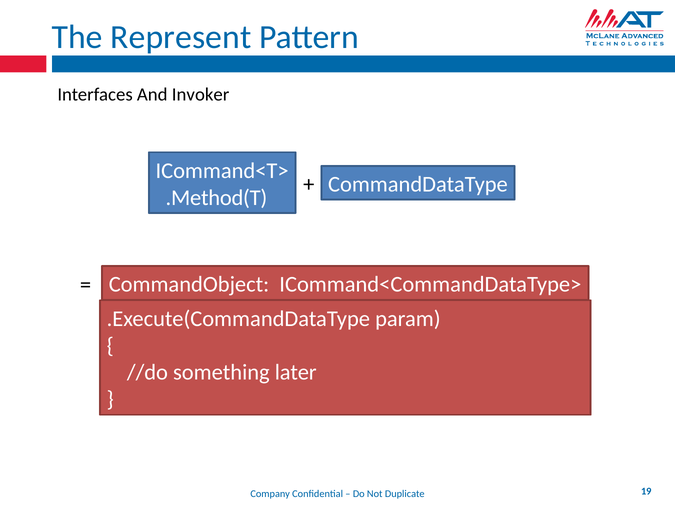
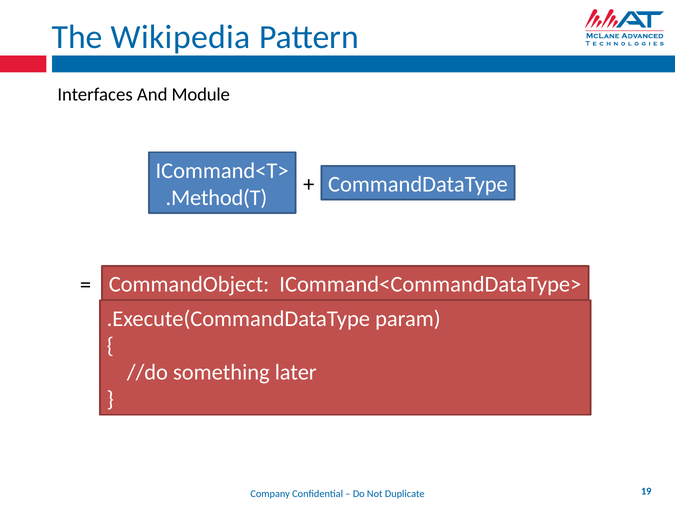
Represent: Represent -> Wikipedia
Invoker: Invoker -> Module
